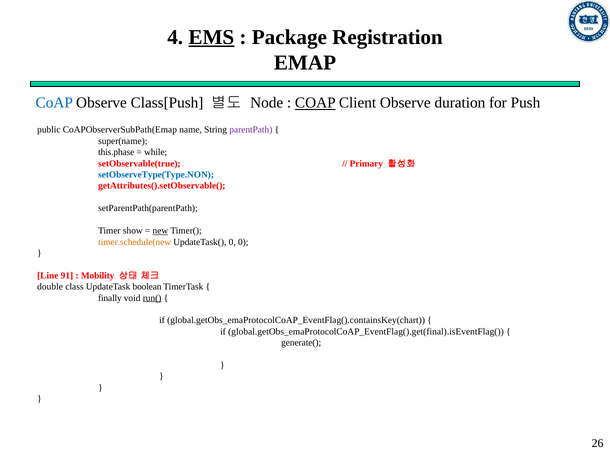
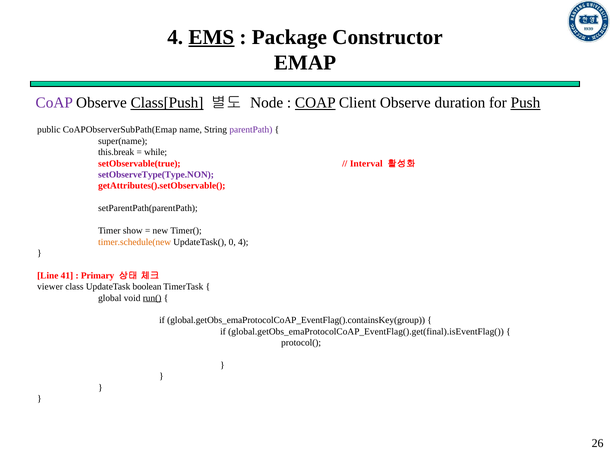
Registration: Registration -> Constructor
CoAP at (54, 103) colour: blue -> purple
Class[Push underline: none -> present
Push underline: none -> present
this.phase: this.phase -> this.break
Primary: Primary -> Interval
setObserveType(Type.NON colour: blue -> purple
new underline: present -> none
0 0: 0 -> 4
91: 91 -> 41
Mobility: Mobility -> Primary
double: double -> viewer
finally: finally -> global
global.getObs_emaProtocolCoAP_EventFlag().containsKey(chart: global.getObs_emaProtocolCoAP_EventFlag().containsKey(chart -> global.getObs_emaProtocolCoAP_EventFlag().containsKey(group
generate(: generate( -> protocol(
